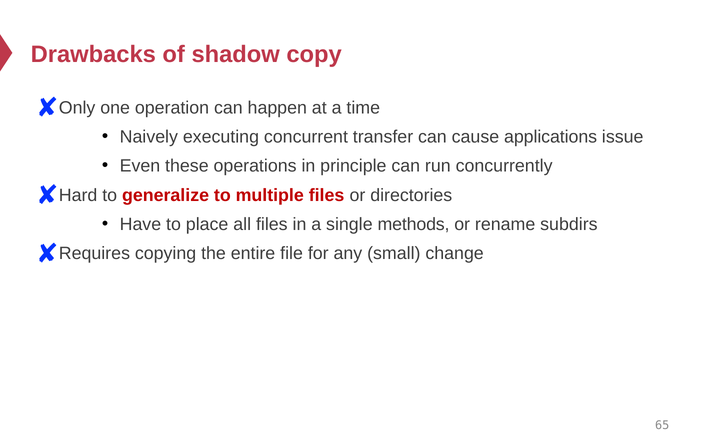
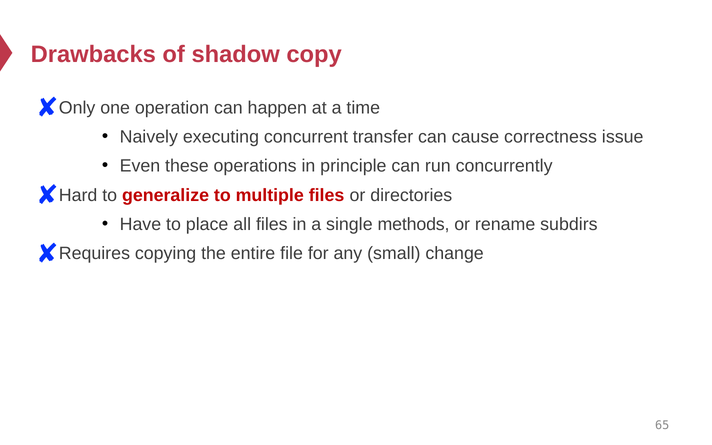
applications: applications -> correctness
